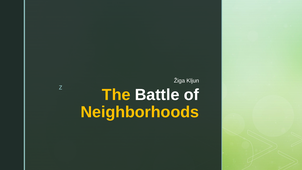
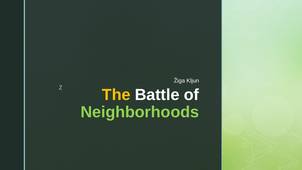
Neighborhoods colour: yellow -> light green
